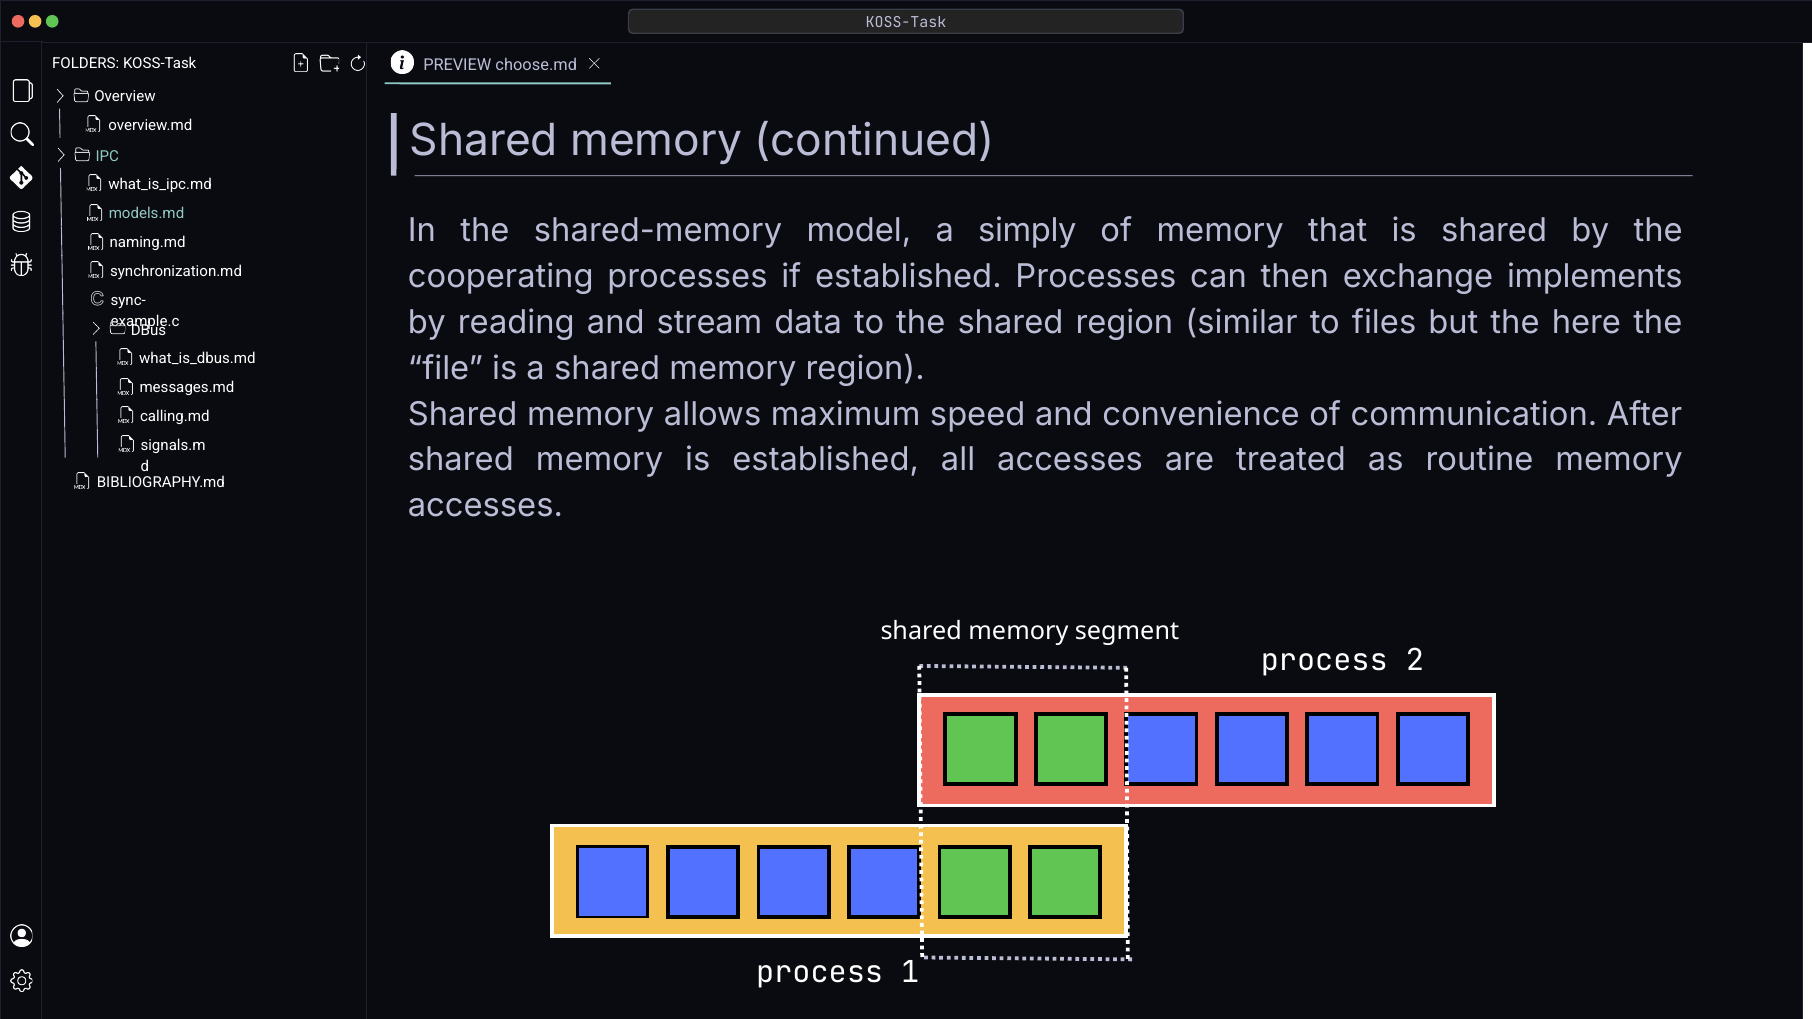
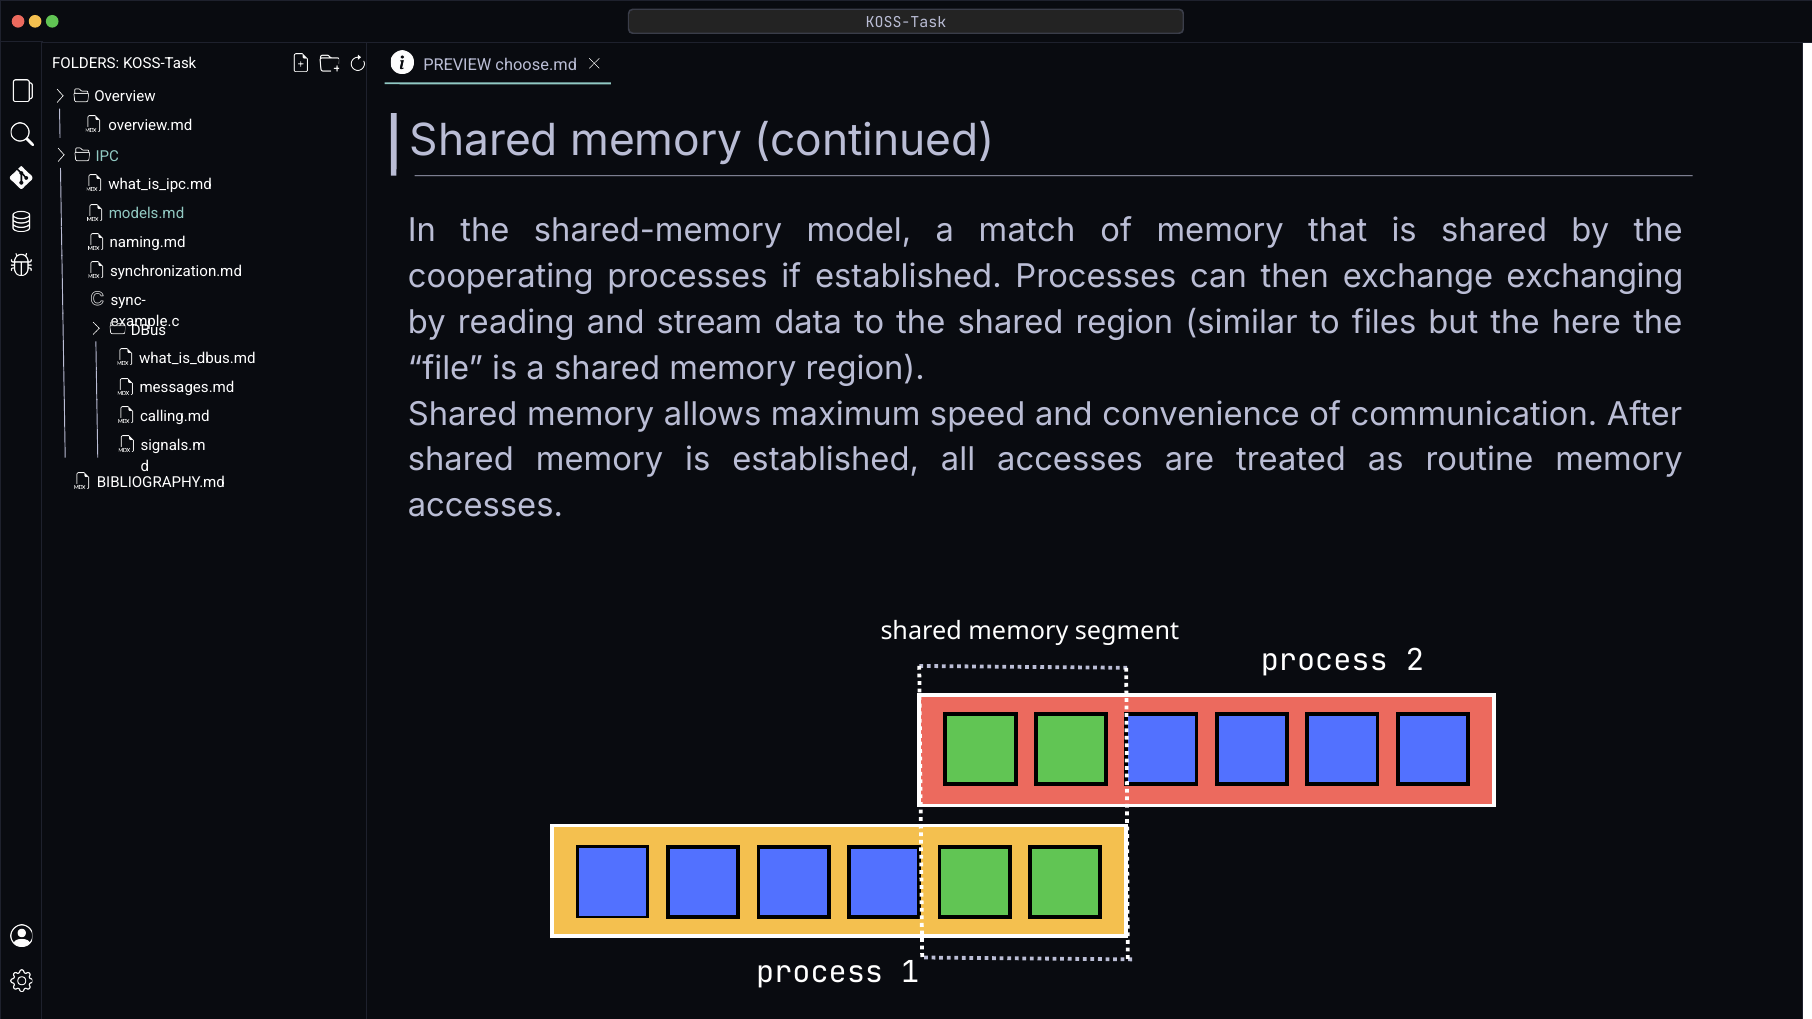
simply: simply -> match
implements: implements -> exchanging
